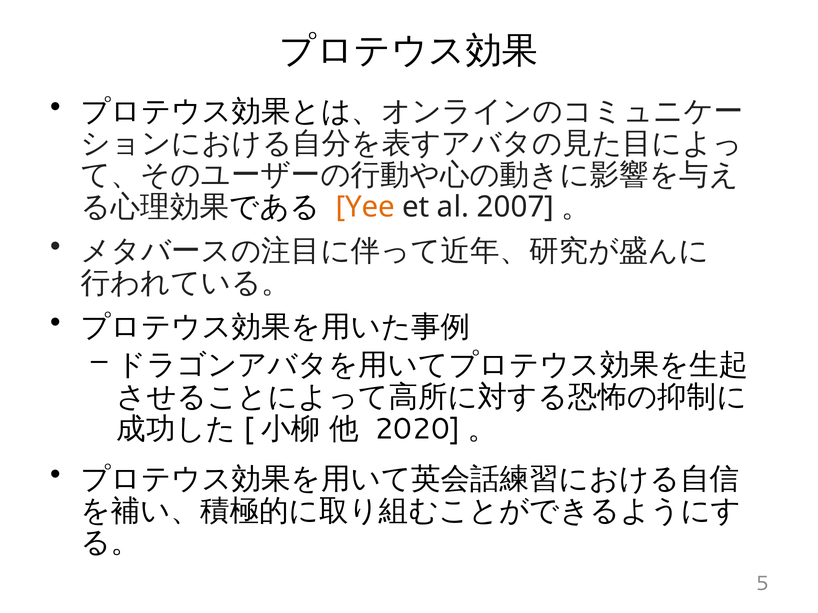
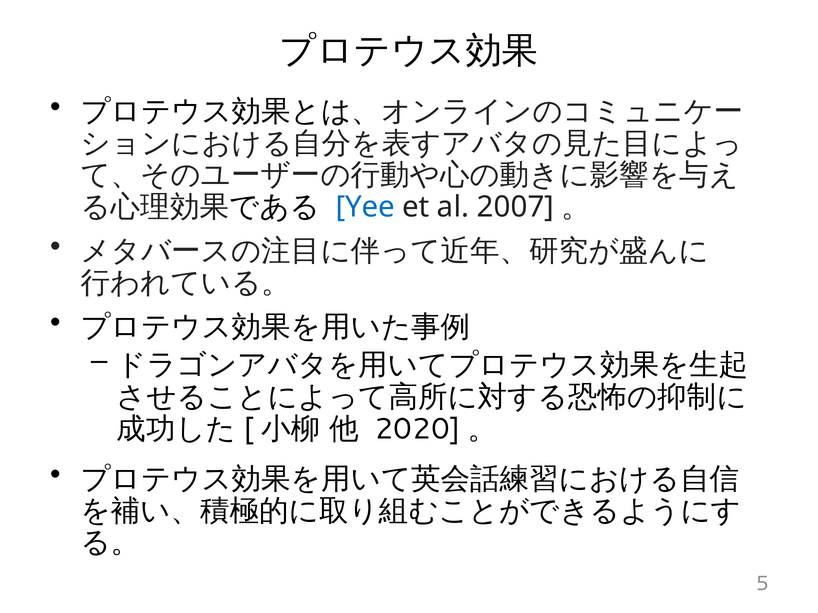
Yee colour: orange -> blue
